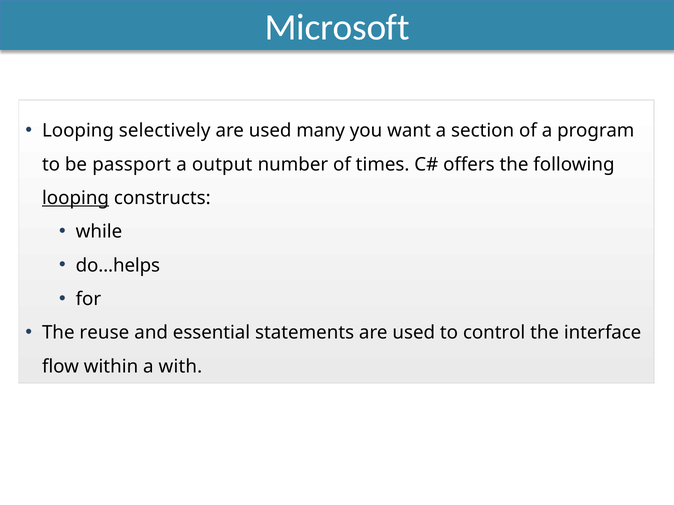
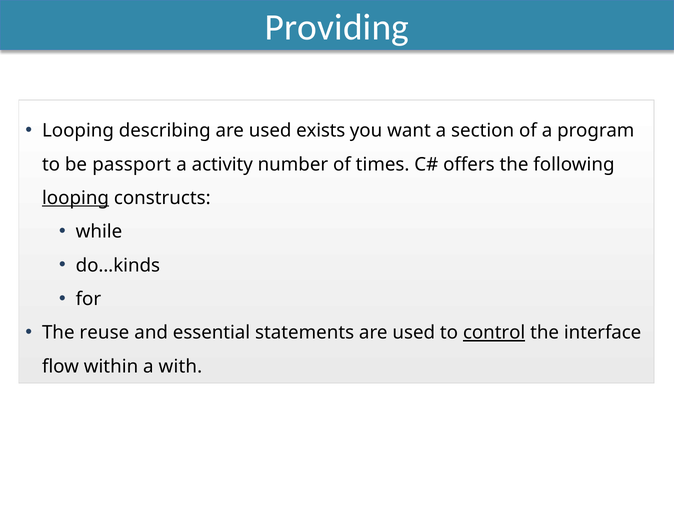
Microsoft: Microsoft -> Providing
selectively: selectively -> describing
many: many -> exists
output: output -> activity
do…helps: do…helps -> do…kinds
control underline: none -> present
